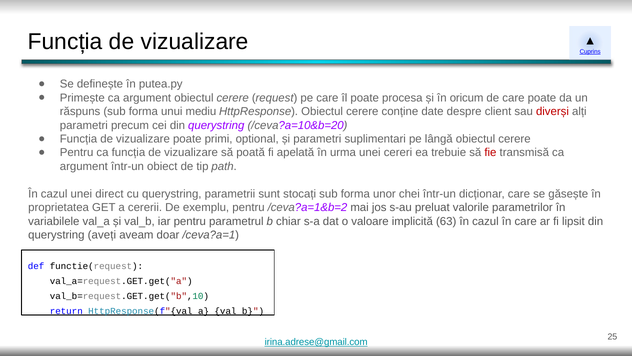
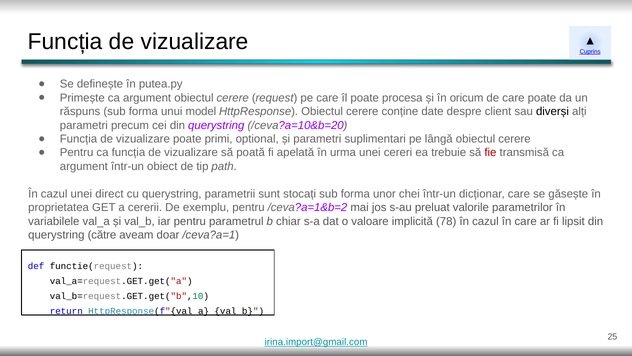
mediu: mediu -> model
diverși colour: red -> black
63: 63 -> 78
aveți: aveți -> către
irina.adrese@gmail.com: irina.adrese@gmail.com -> irina.import@gmail.com
